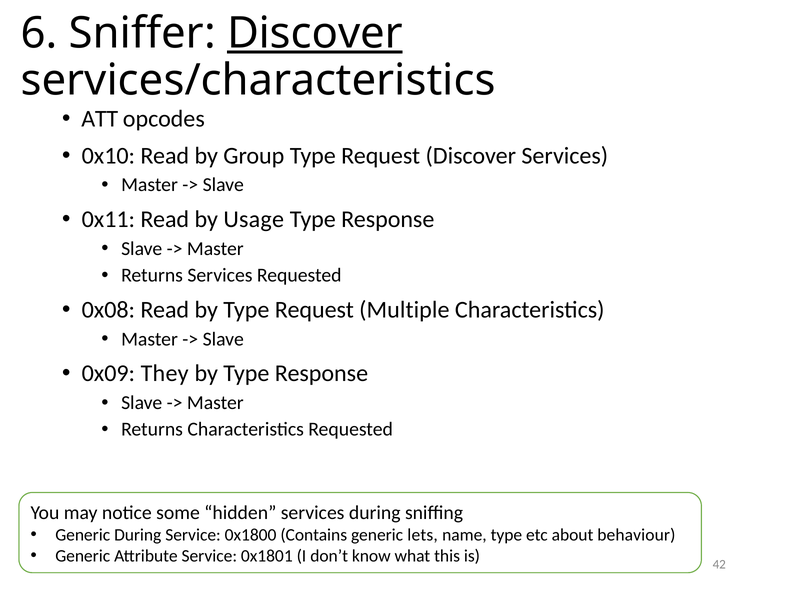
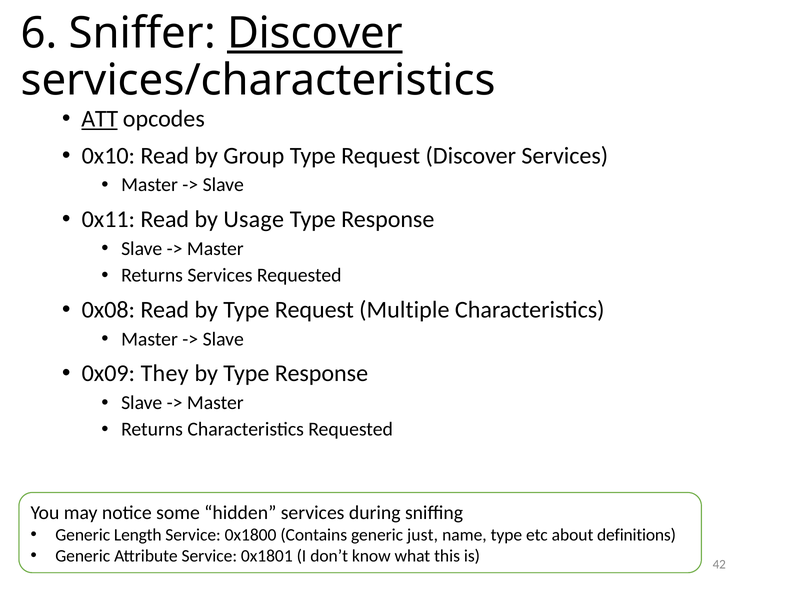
ATT underline: none -> present
Generic During: During -> Length
lets: lets -> just
behaviour: behaviour -> definitions
